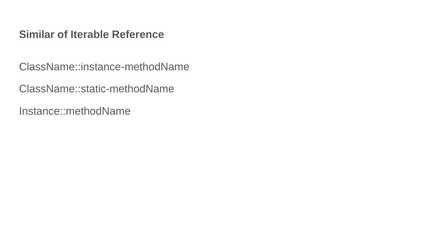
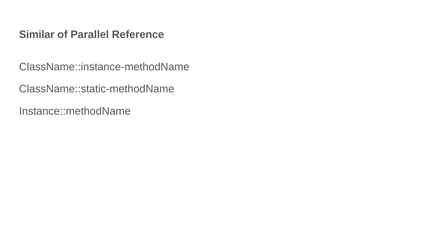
Iterable: Iterable -> Parallel
